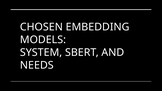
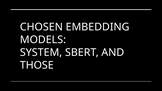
NEEDS: NEEDS -> THOSE
